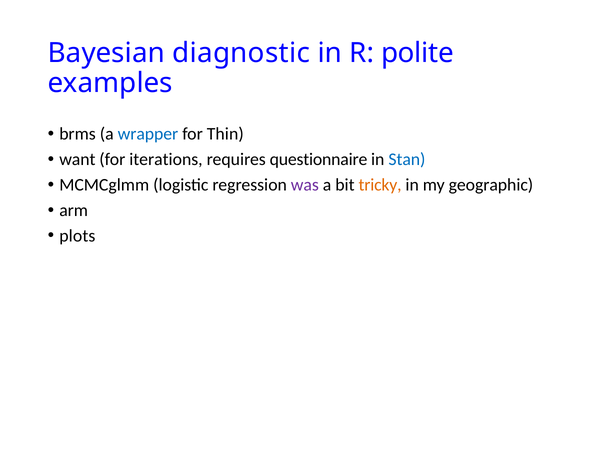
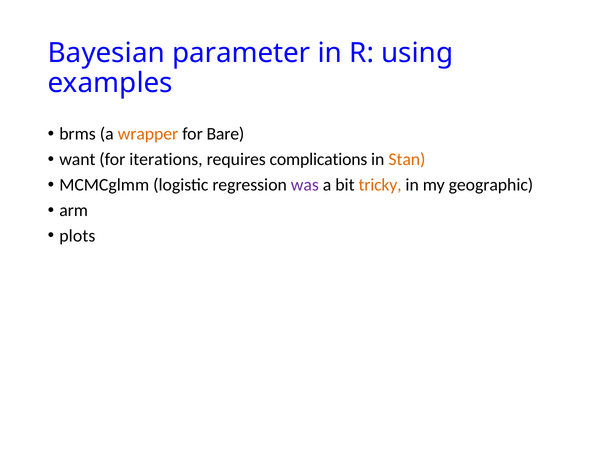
diagnostic: diagnostic -> parameter
polite: polite -> using
wrapper colour: blue -> orange
Thin: Thin -> Bare
questionnaire: questionnaire -> complications
Stan colour: blue -> orange
